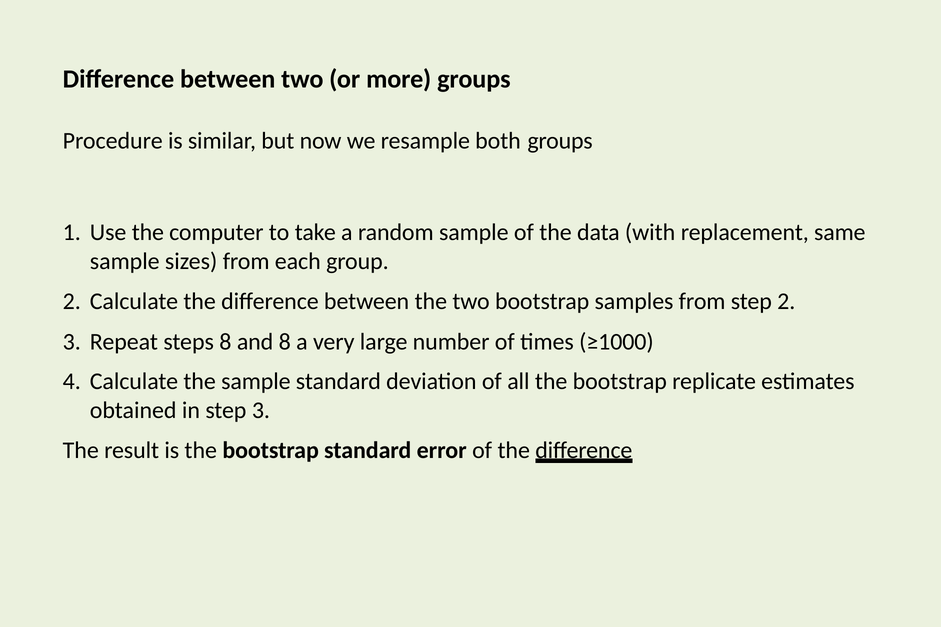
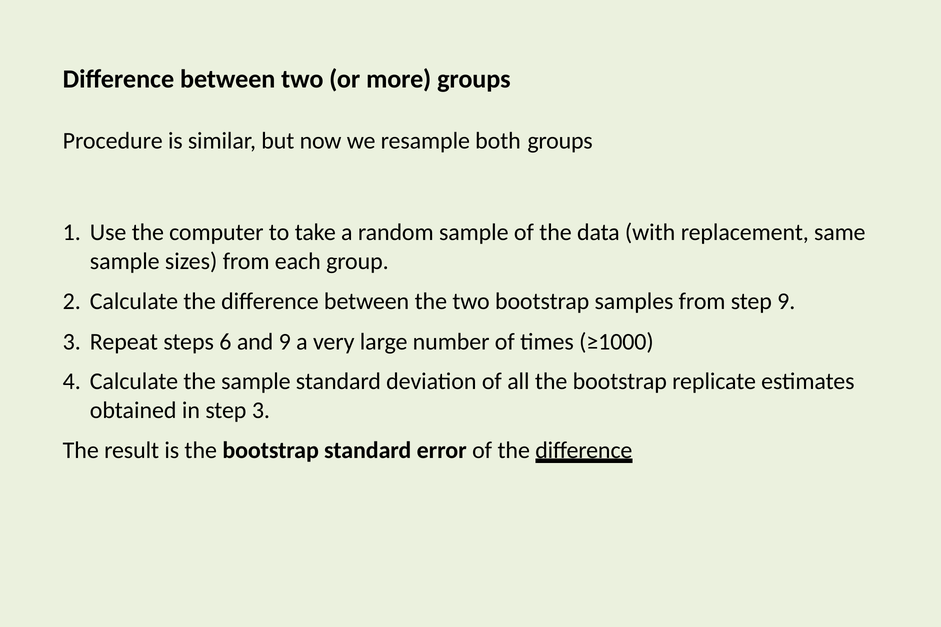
step 2: 2 -> 9
steps 8: 8 -> 6
and 8: 8 -> 9
